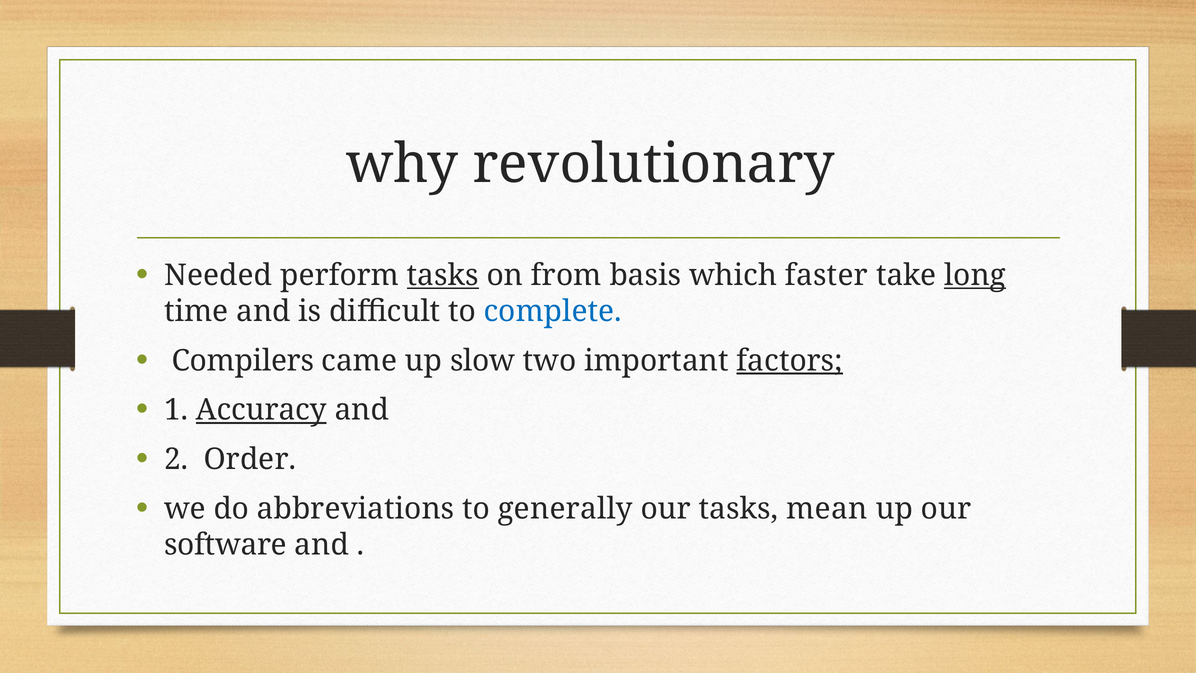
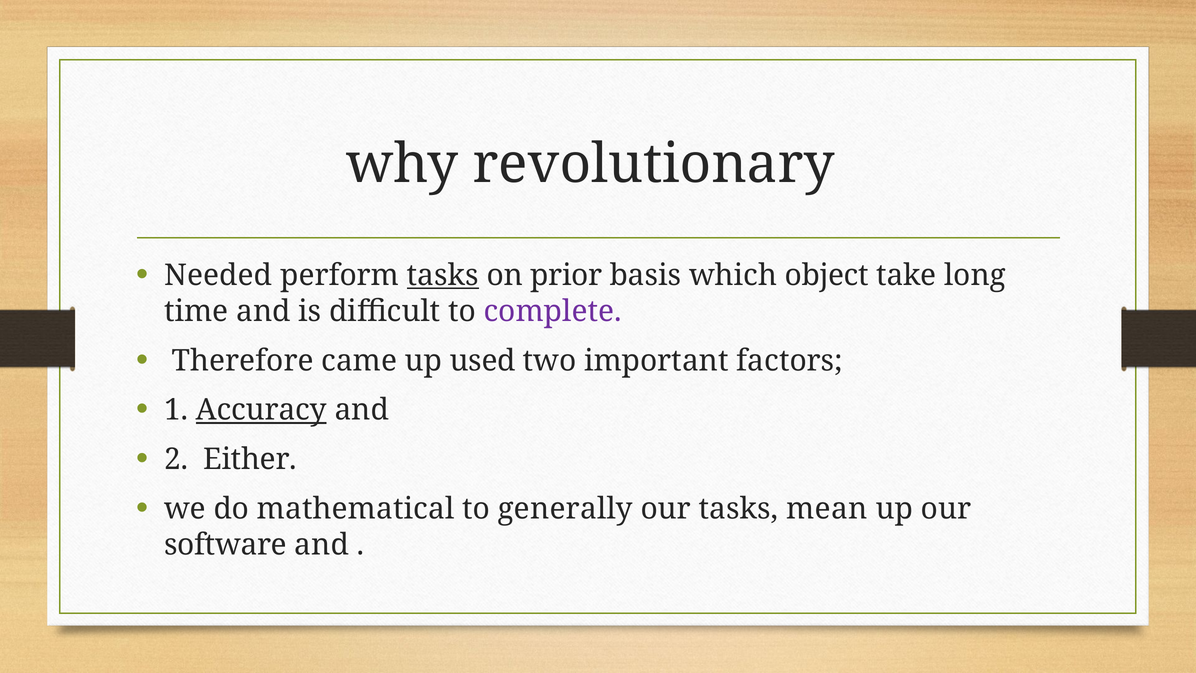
from: from -> prior
faster: faster -> object
long underline: present -> none
complete colour: blue -> purple
Compilers: Compilers -> Therefore
slow: slow -> used
factors underline: present -> none
Order: Order -> Either
abbreviations: abbreviations -> mathematical
